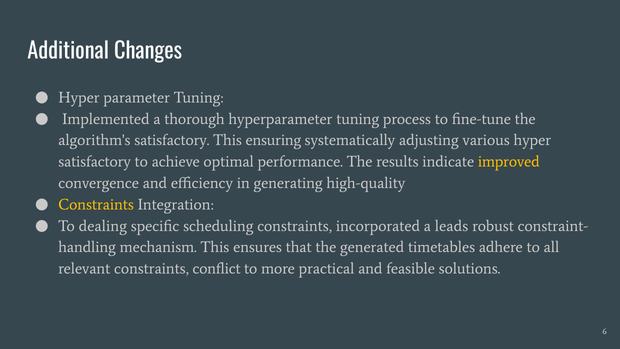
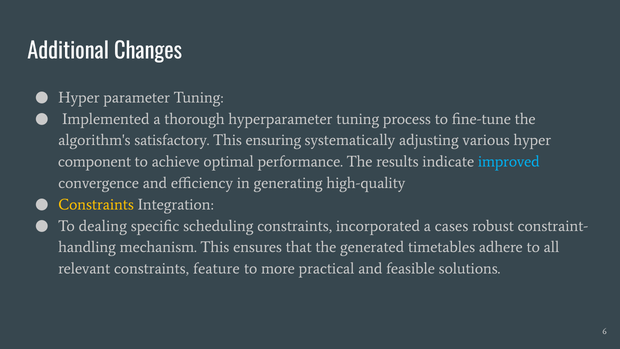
satisfactory at (95, 162): satisfactory -> component
improved colour: yellow -> light blue
leads: leads -> cases
conflict: conflict -> feature
